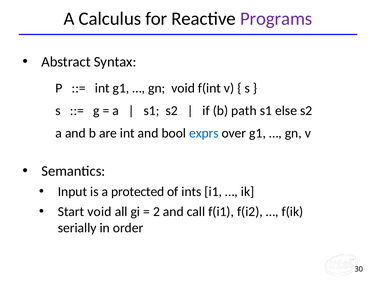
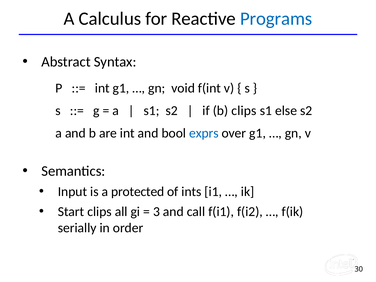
Programs colour: purple -> blue
b path: path -> clips
Start void: void -> clips
2: 2 -> 3
